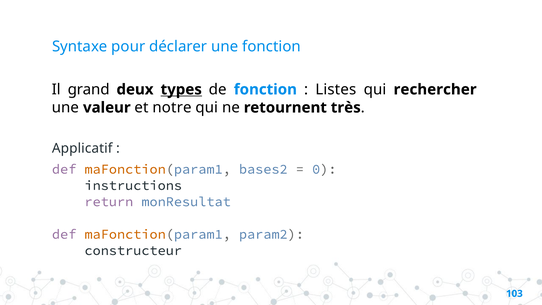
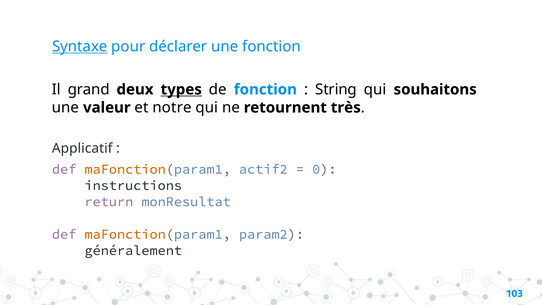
Syntaxe underline: none -> present
Listes: Listes -> String
rechercher: rechercher -> souhaitons
bases2: bases2 -> actif2
constructeur: constructeur -> généralement
